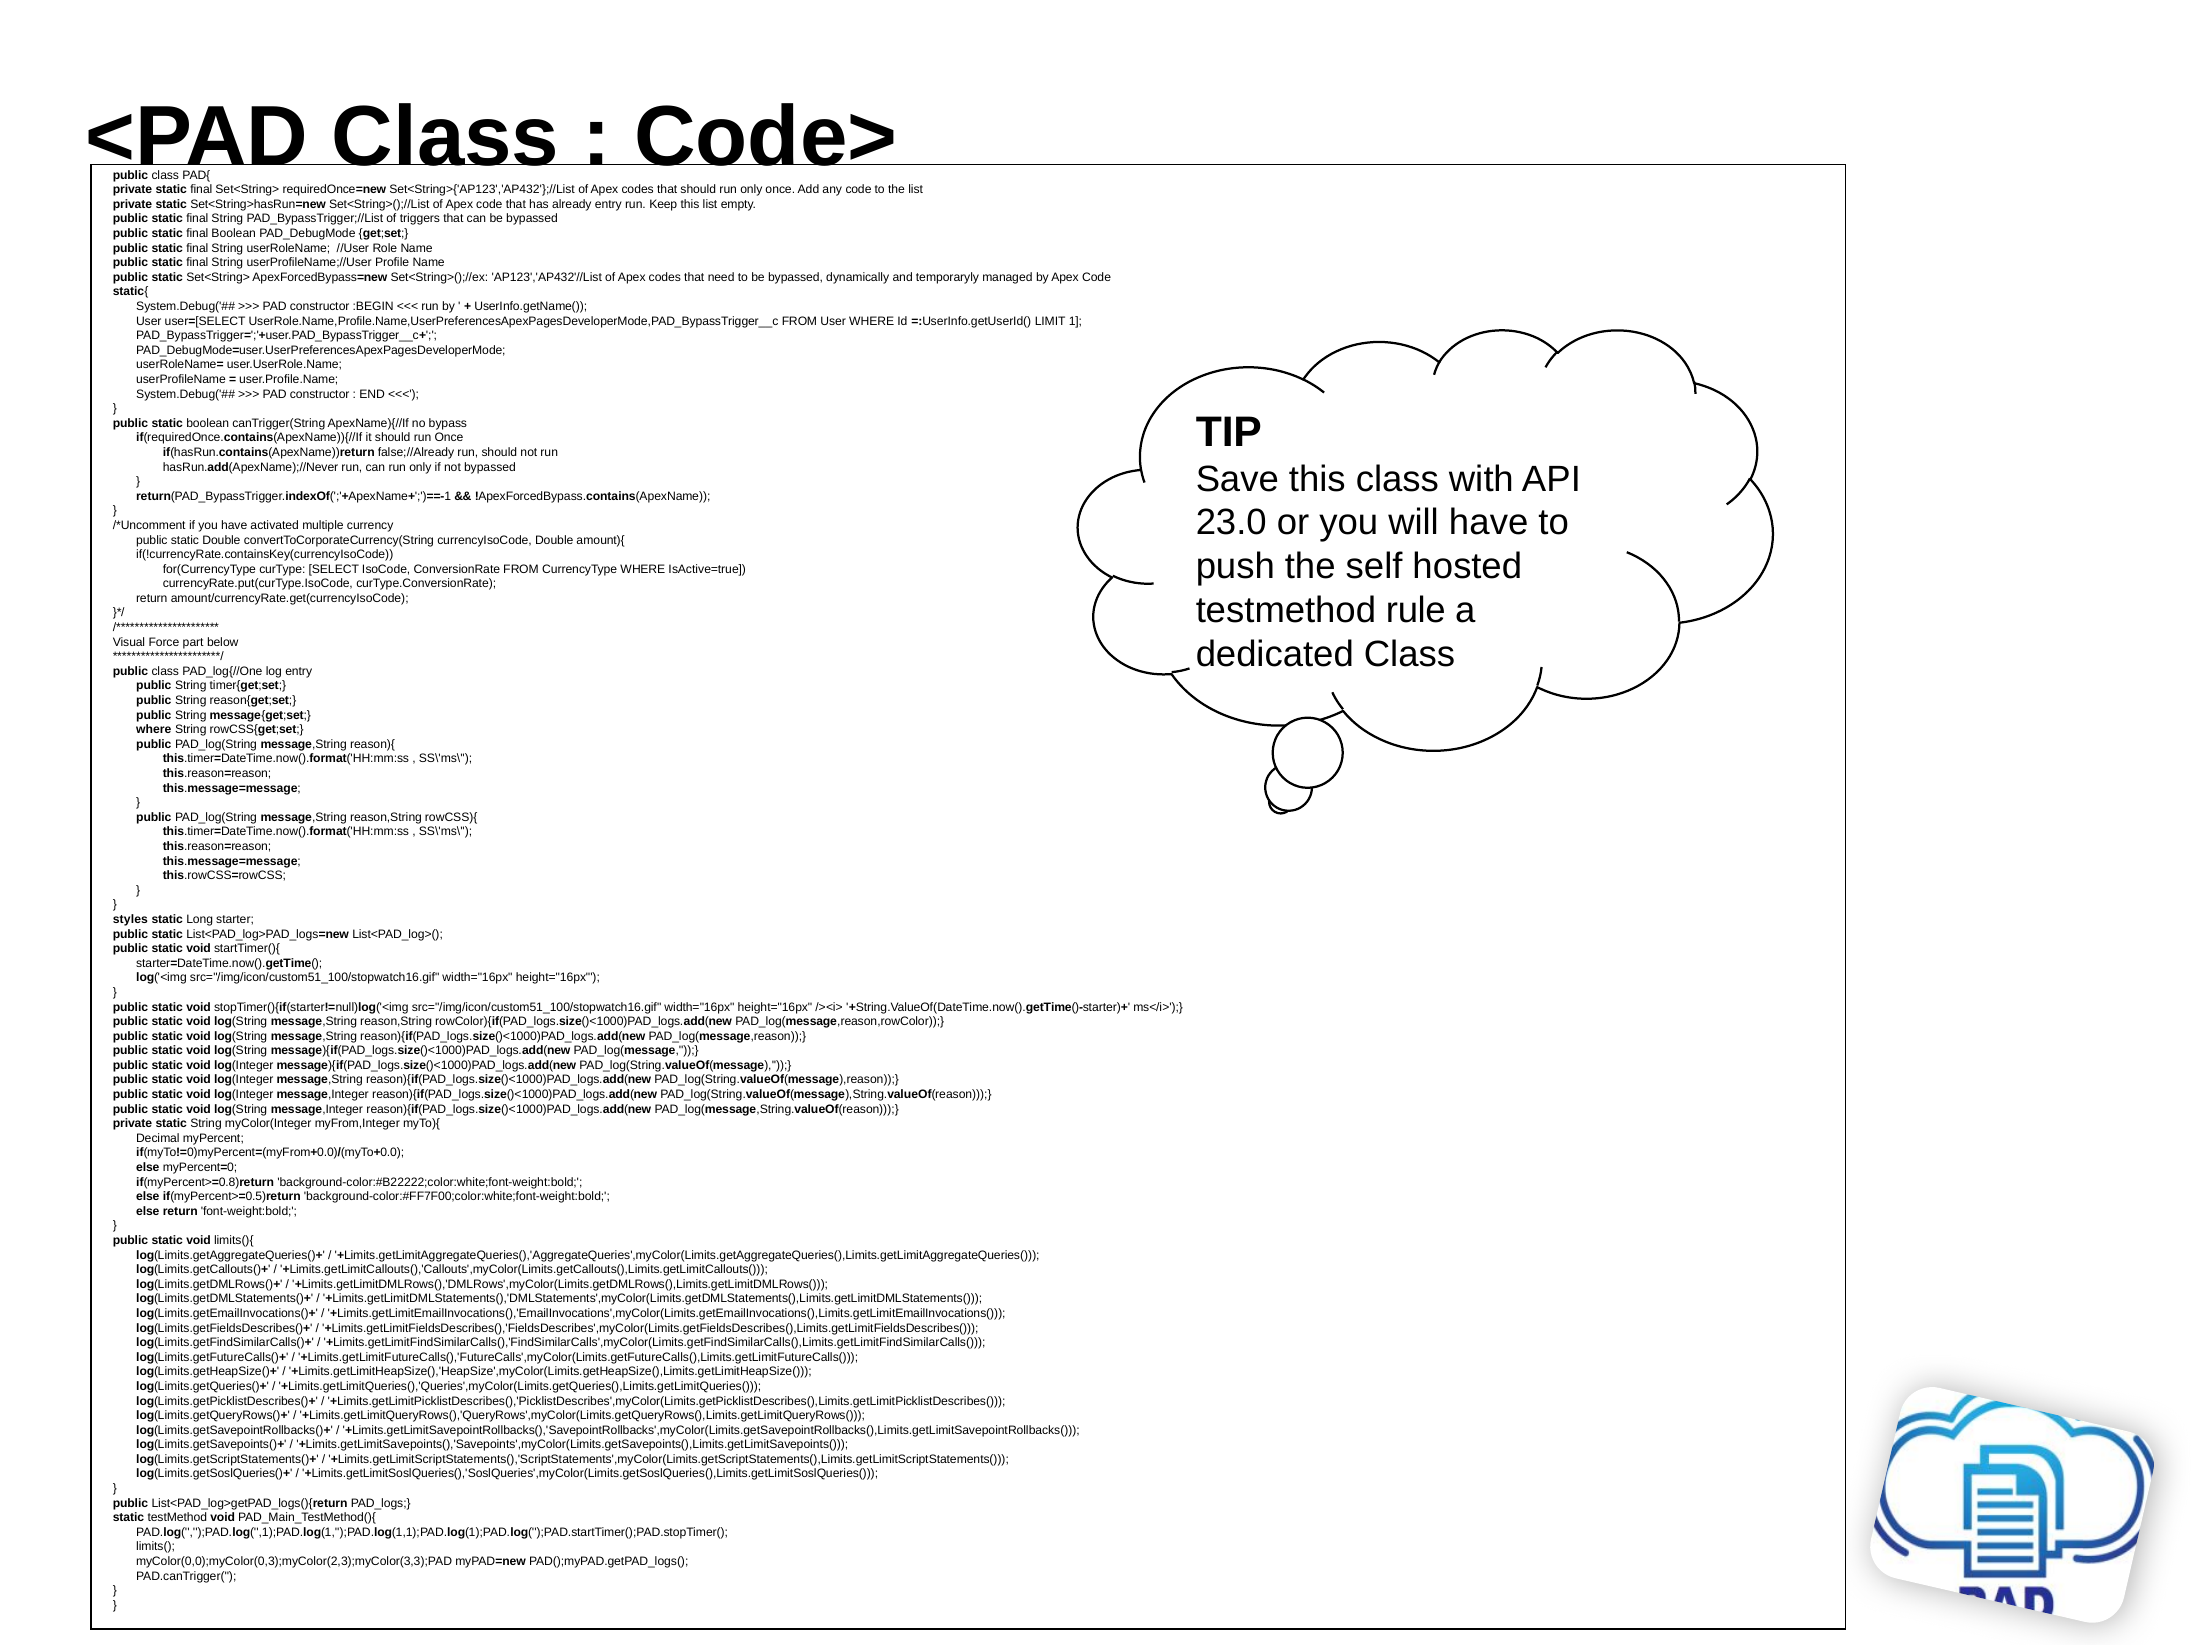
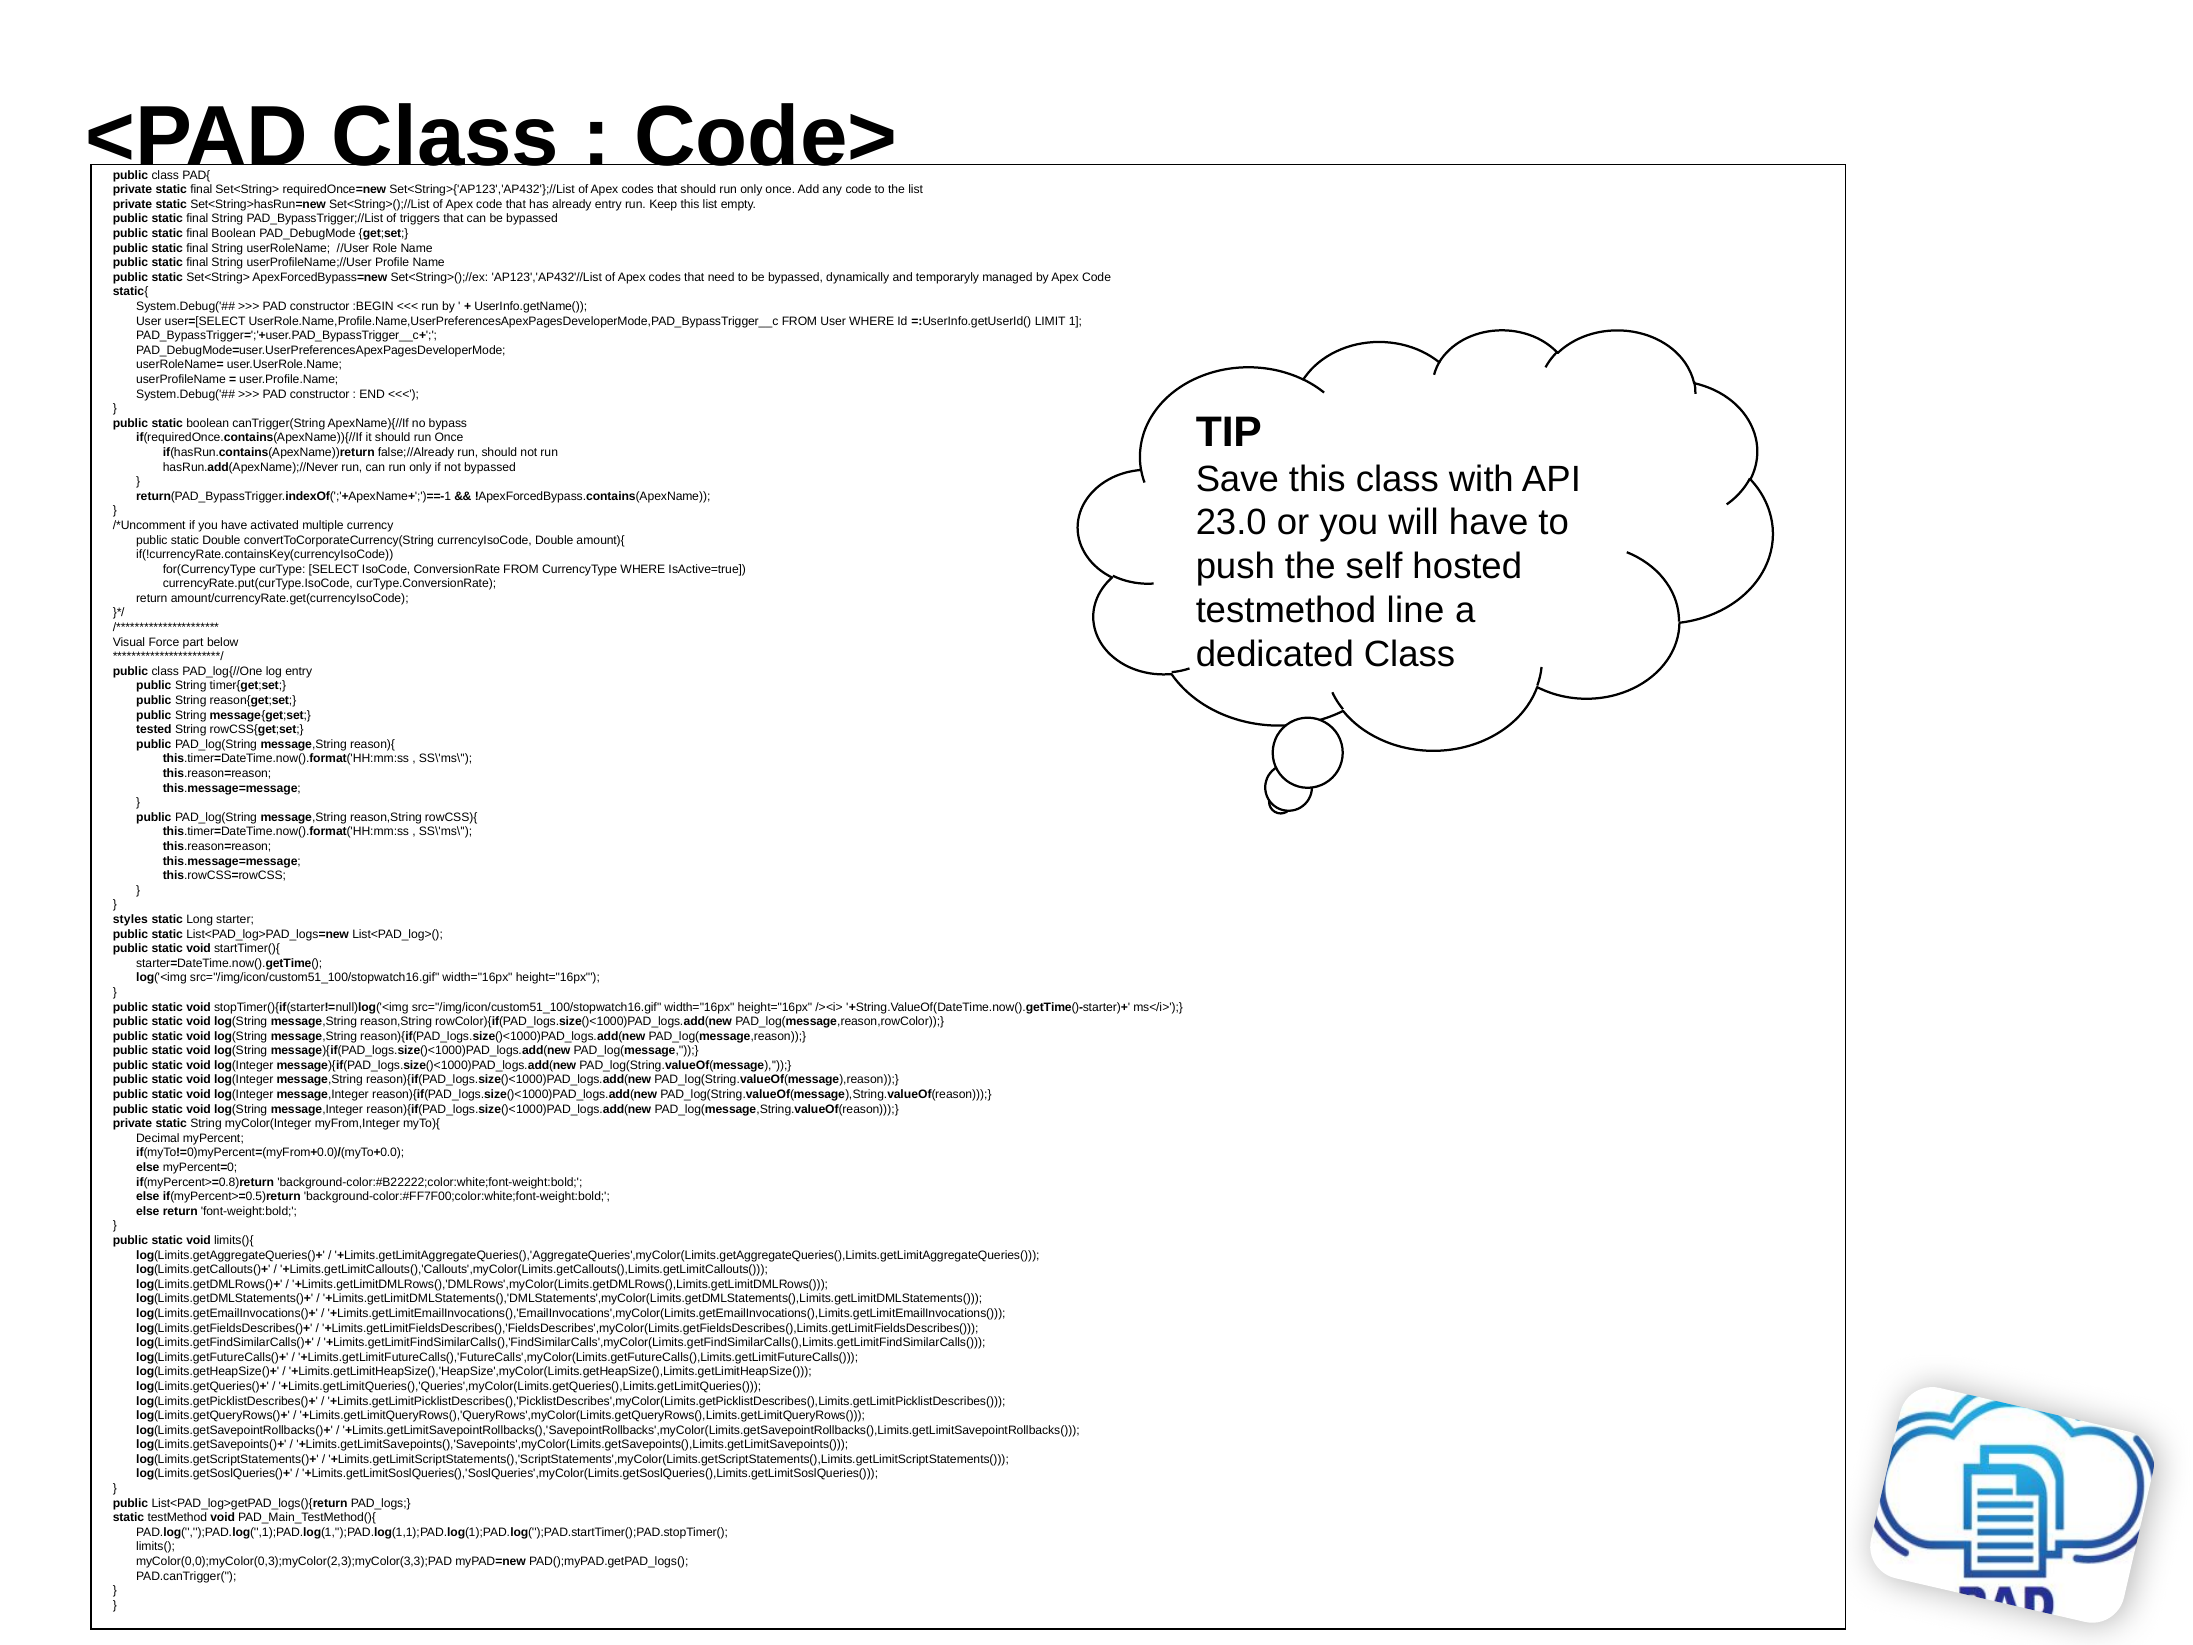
rule: rule -> line
where at (154, 730): where -> tested
